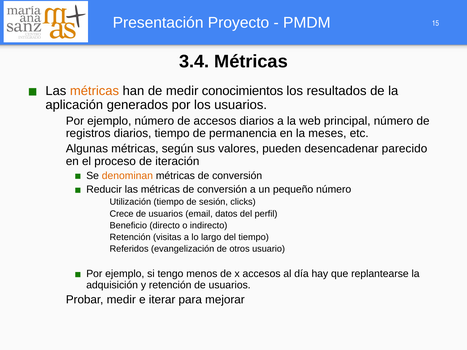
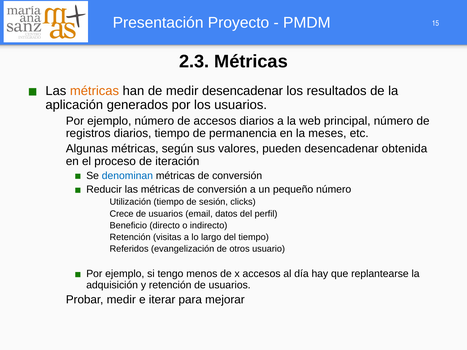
3.4: 3.4 -> 2.3
medir conocimientos: conocimientos -> desencadenar
parecido: parecido -> obtenida
denominan colour: orange -> blue
